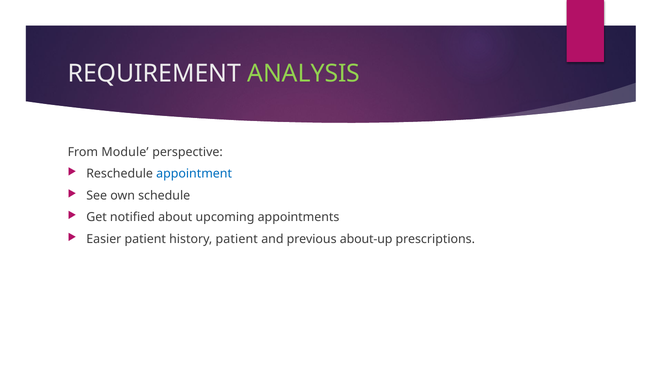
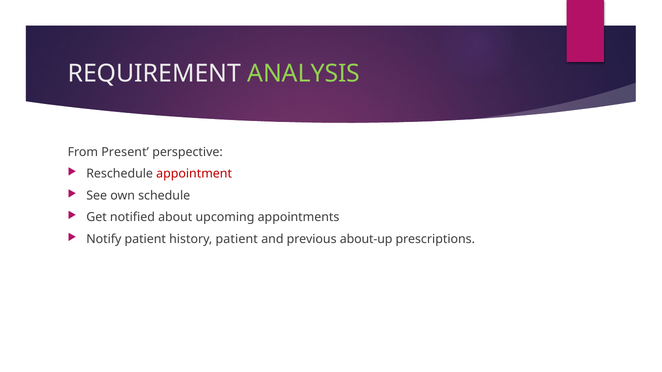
Module: Module -> Present
appointment colour: blue -> red
Easier: Easier -> Notify
